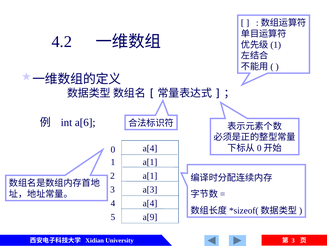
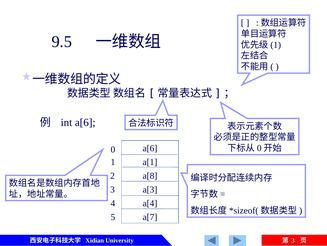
4.2: 4.2 -> 9.5
a[4 at (150, 148): a[4 -> a[6
a[1 at (150, 175): a[1 -> a[8
a[9: a[9 -> a[7
